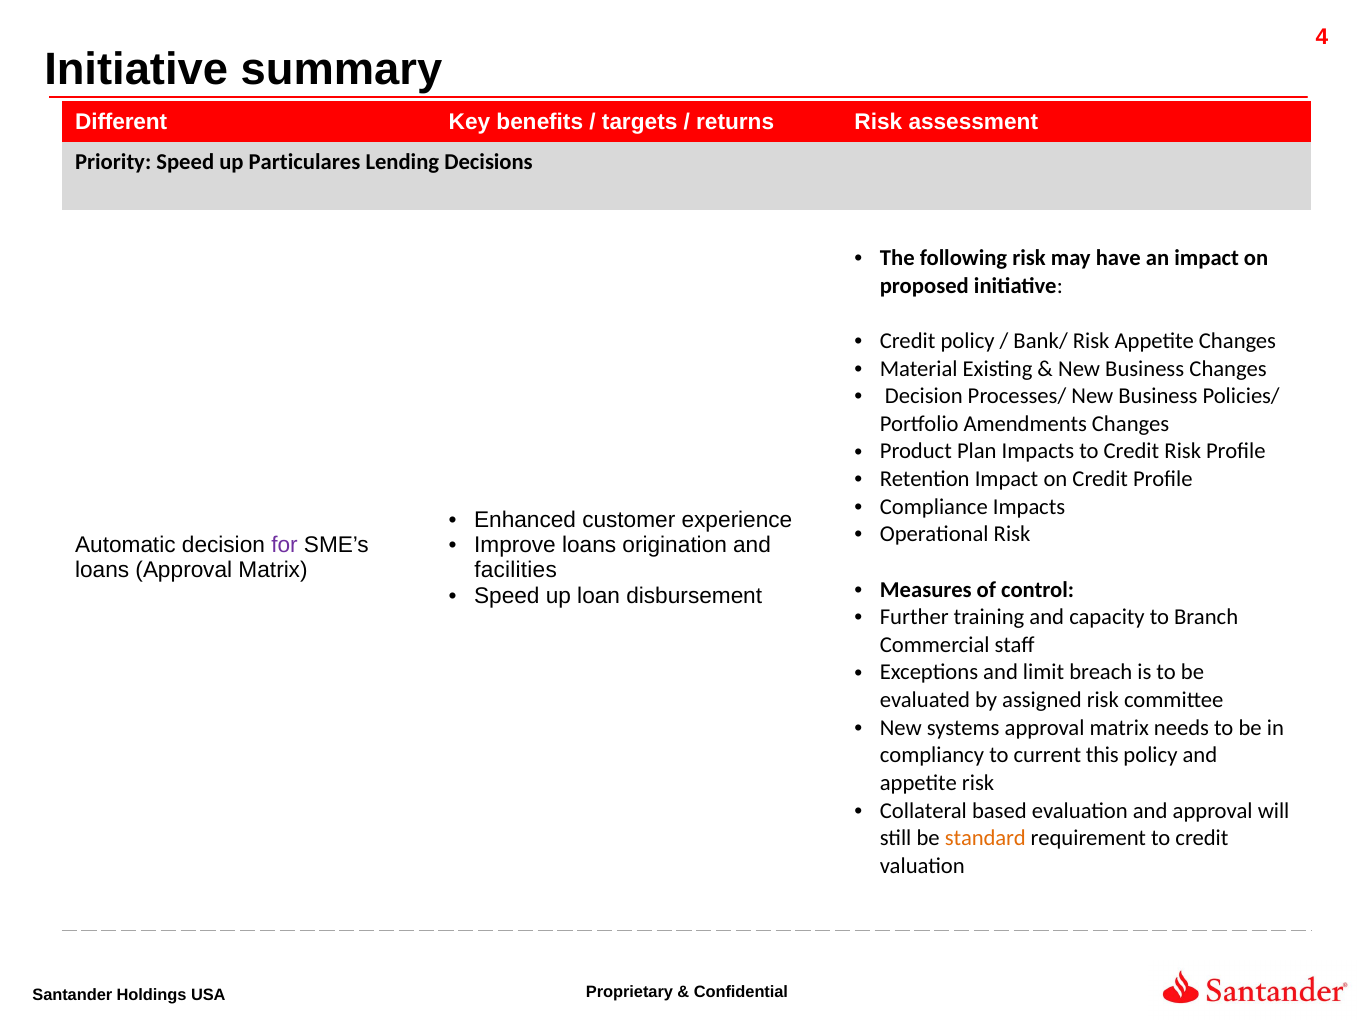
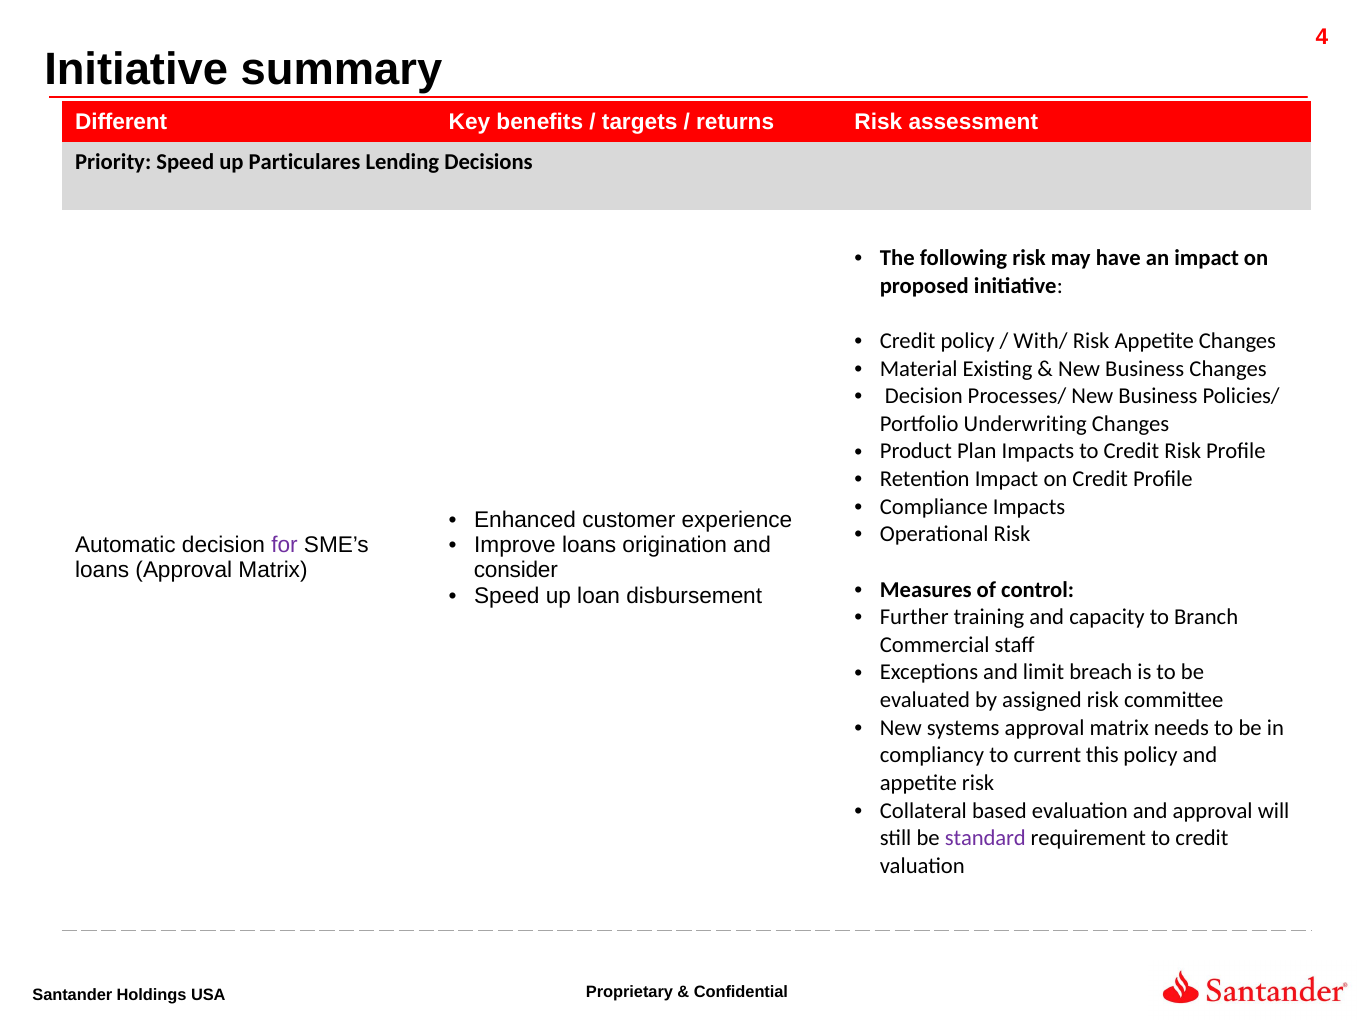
Bank/: Bank/ -> With/
Amendments: Amendments -> Underwriting
facilities: facilities -> consider
standard colour: orange -> purple
